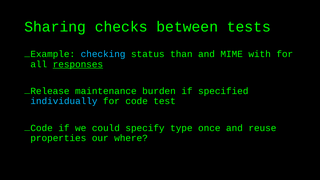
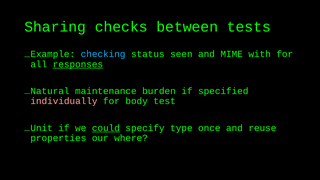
than: than -> seen
Release: Release -> Natural
individually colour: light blue -> pink
for code: code -> body
Code at (42, 128): Code -> Unit
could underline: none -> present
